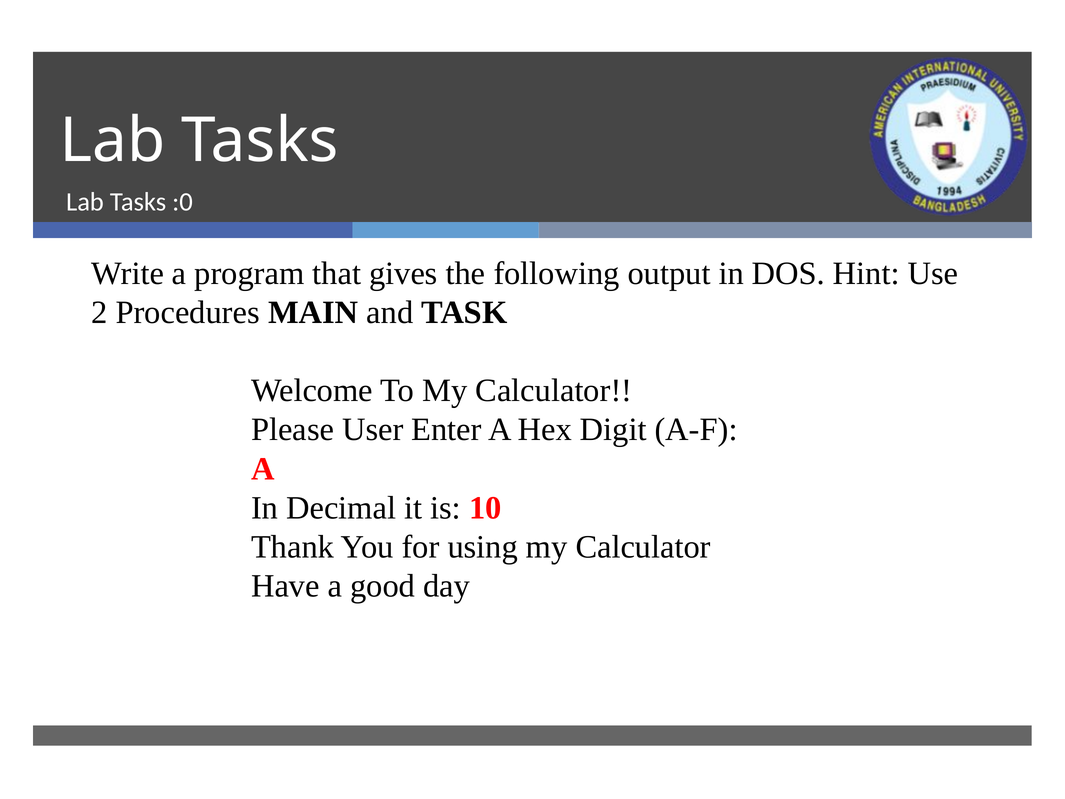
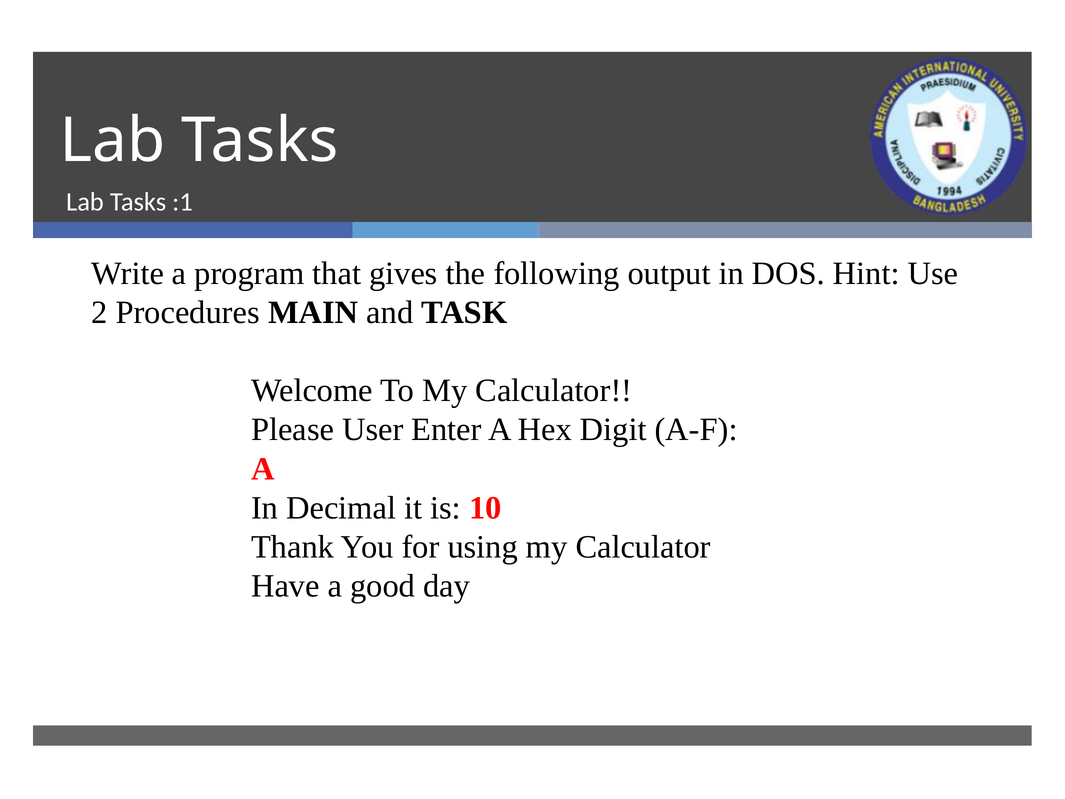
:0: :0 -> :1
